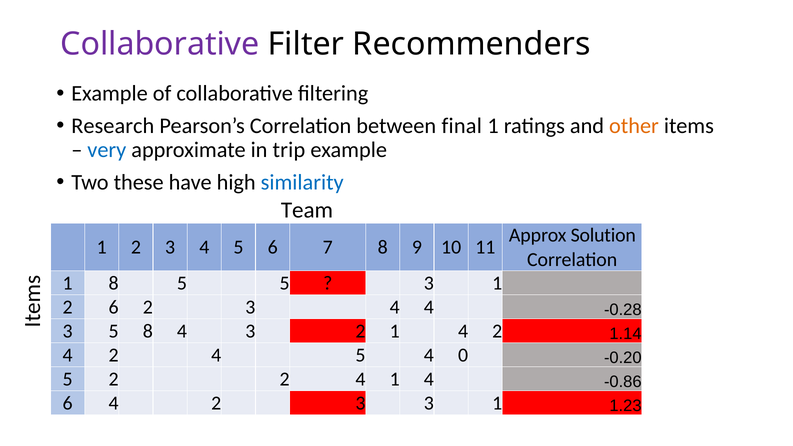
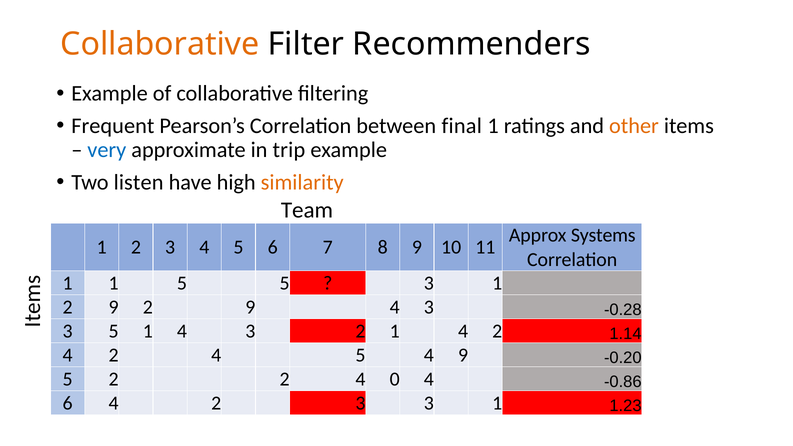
Collaborative at (160, 44) colour: purple -> orange
Research: Research -> Frequent
these: these -> listen
similarity colour: blue -> orange
Solution: Solution -> Systems
1 8: 8 -> 1
6 at (114, 307): 6 -> 9
3 at (250, 307): 3 -> 9
4 at (429, 307): 4 -> 3
5 8: 8 -> 1
4 0: 0 -> 9
4 1: 1 -> 0
